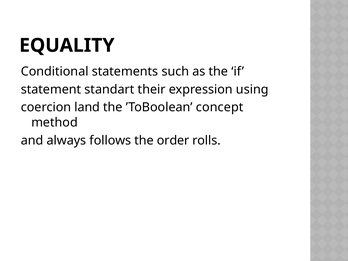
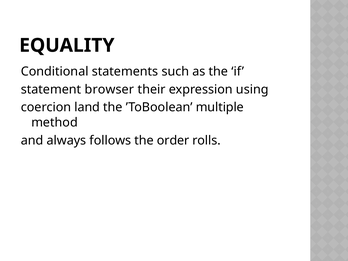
standart: standart -> browser
concept: concept -> multiple
